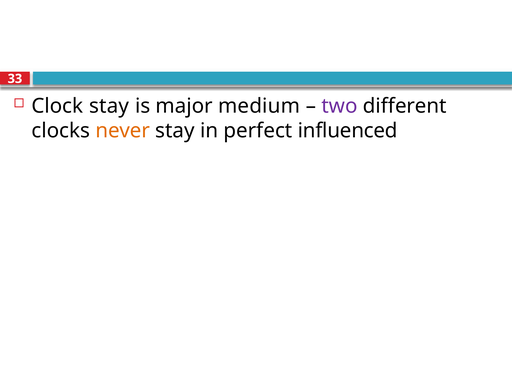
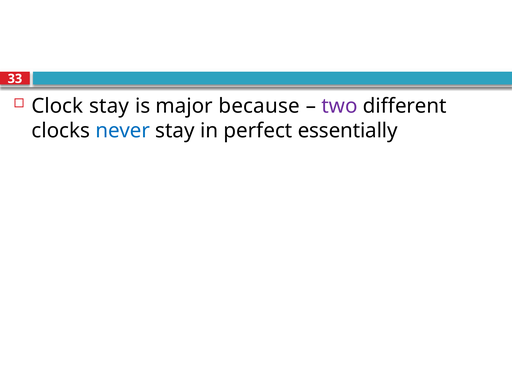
medium: medium -> because
never colour: orange -> blue
influenced: influenced -> essentially
